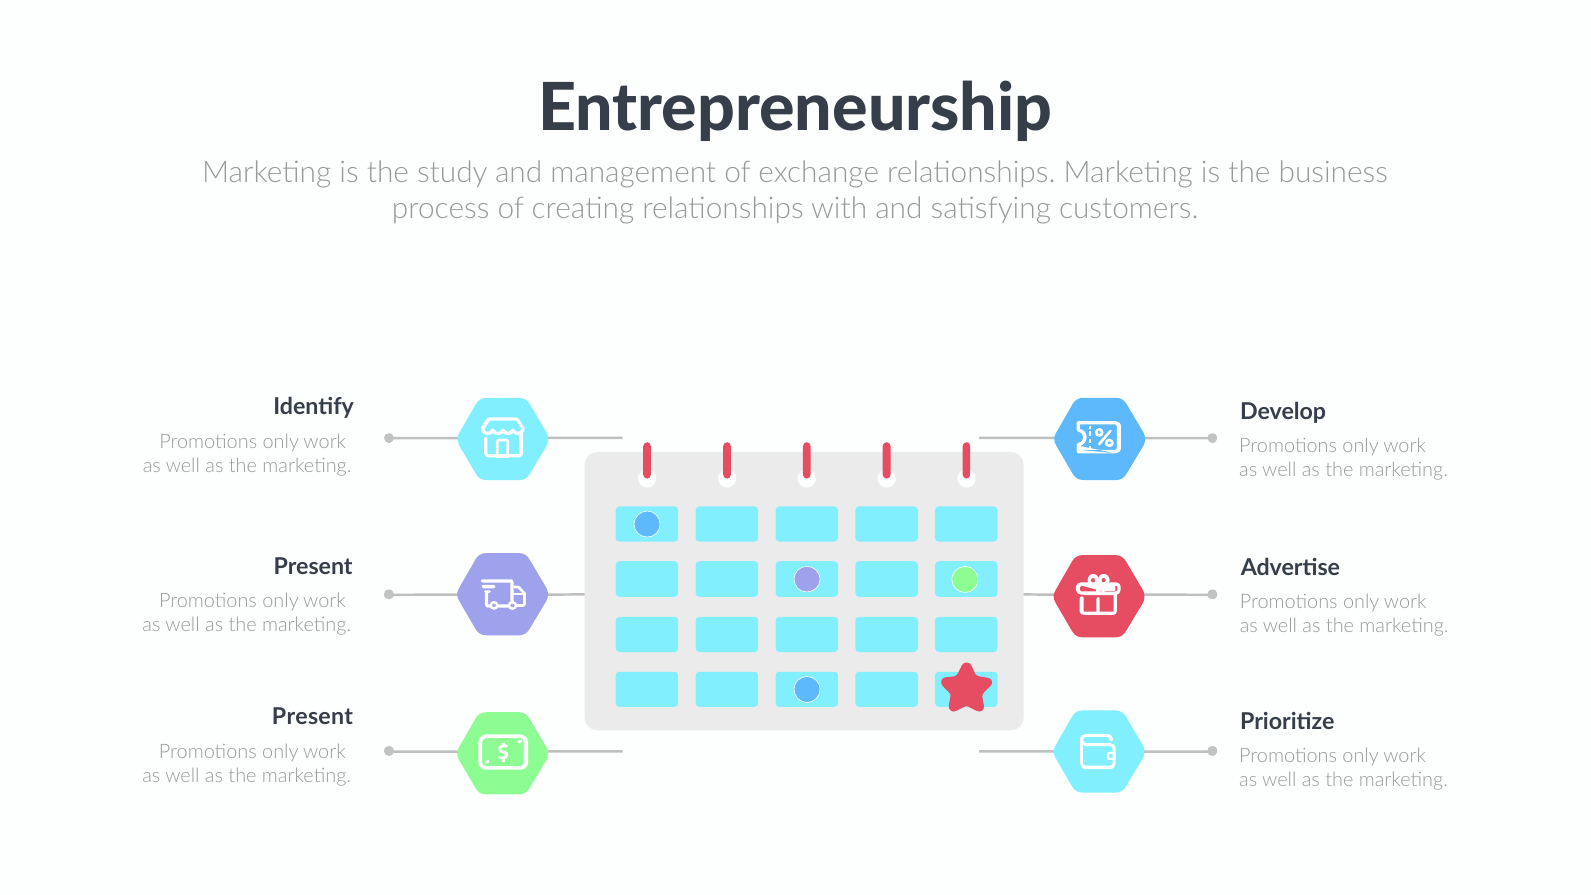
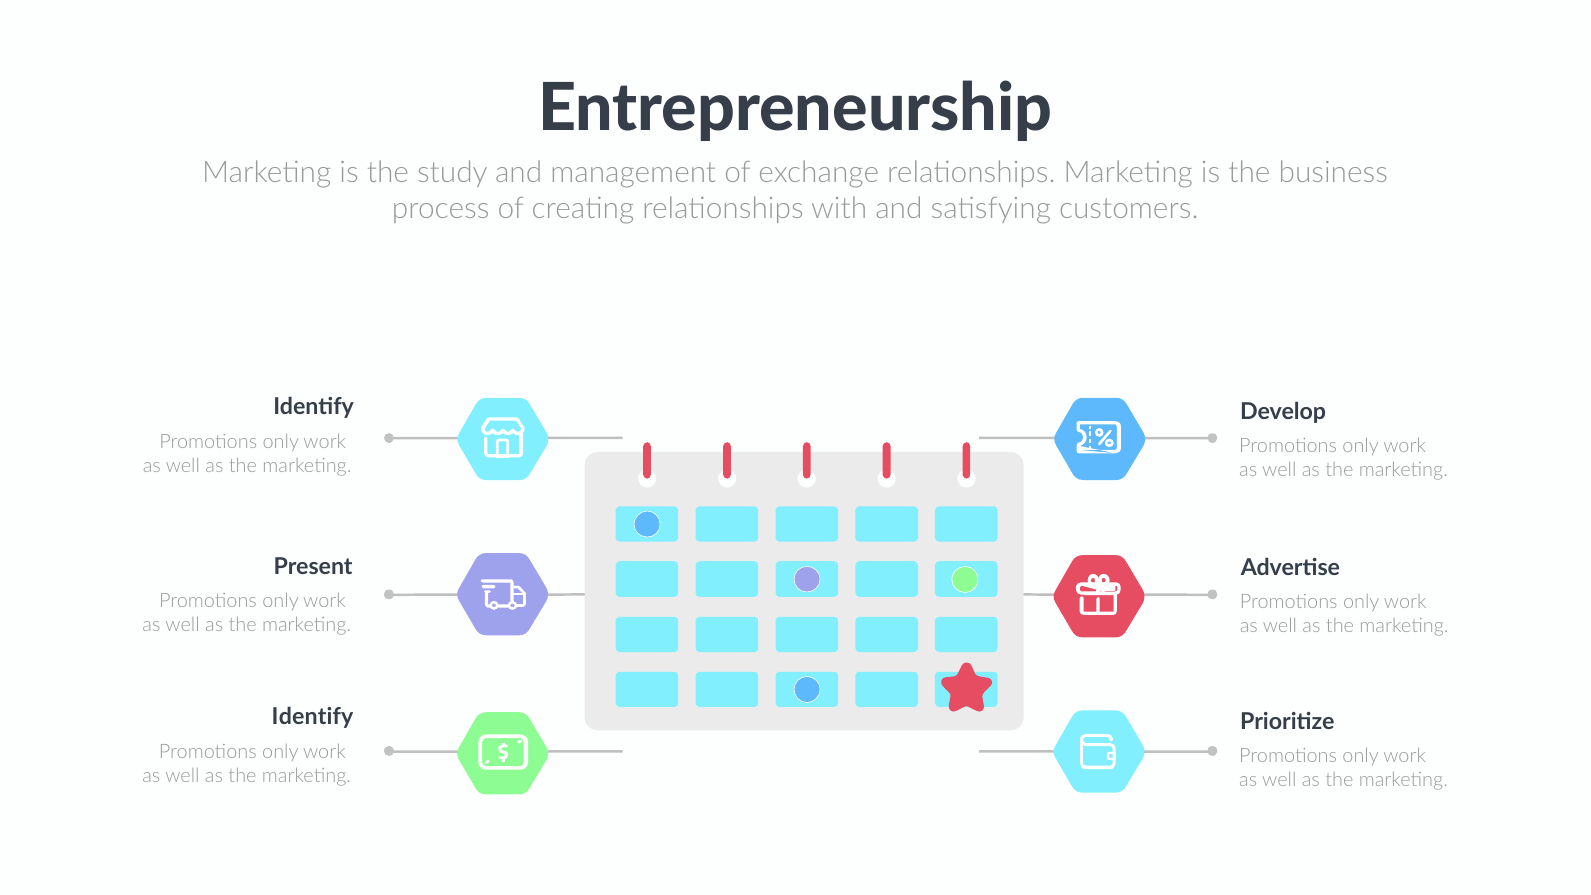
Present at (312, 717): Present -> Identify
